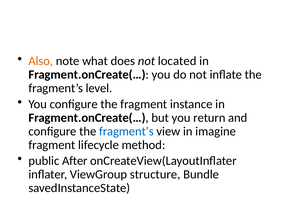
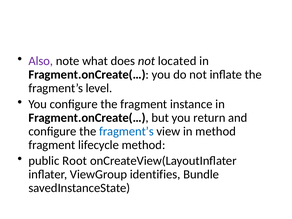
Also colour: orange -> purple
in imagine: imagine -> method
After: After -> Root
structure: structure -> identifies
